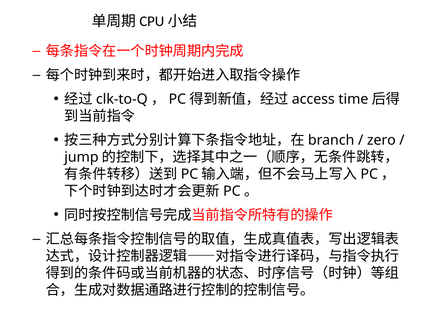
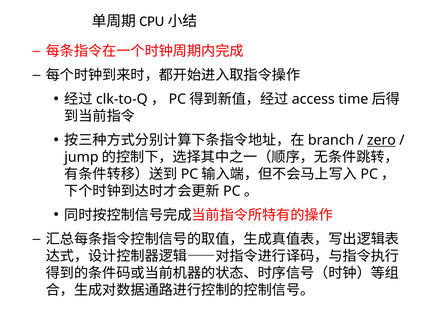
zero underline: none -> present
